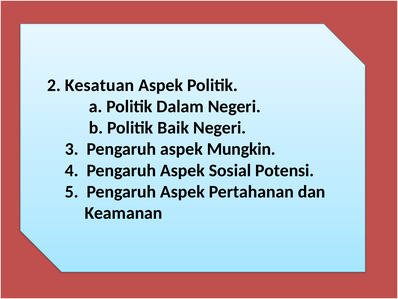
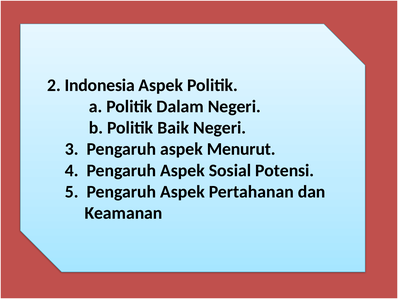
Kesatuan: Kesatuan -> Indonesia
Mungkin: Mungkin -> Menurut
